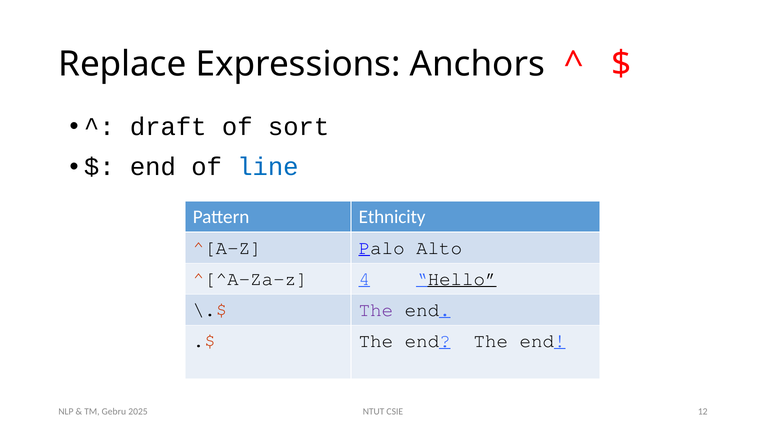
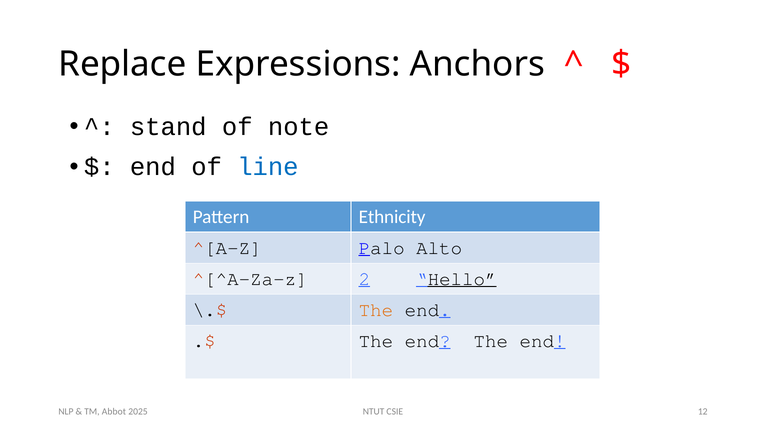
draft: draft -> stand
sort: sort -> note
4: 4 -> 2
The at (376, 310) colour: purple -> orange
Gebru: Gebru -> Abbot
